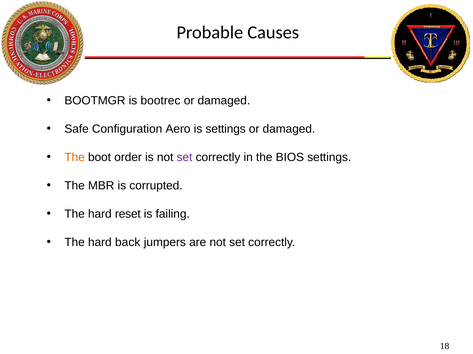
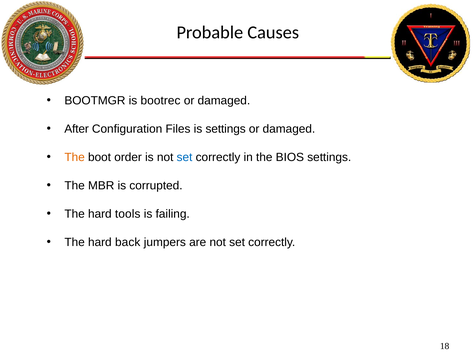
Safe: Safe -> After
Aero: Aero -> Files
set at (185, 158) colour: purple -> blue
reset: reset -> tools
